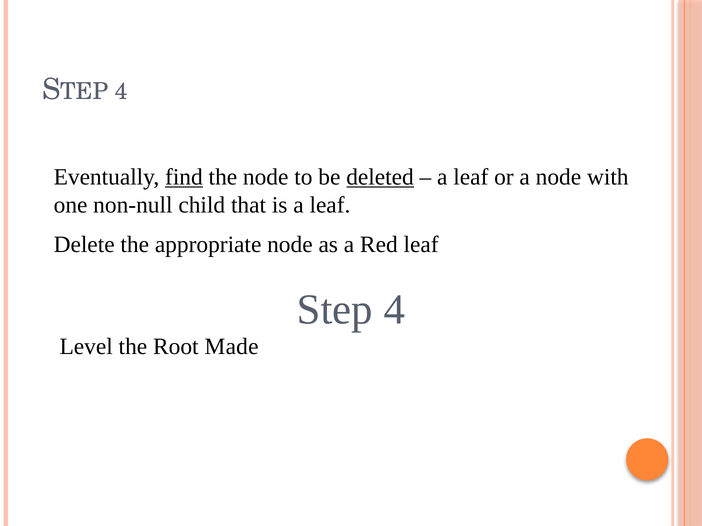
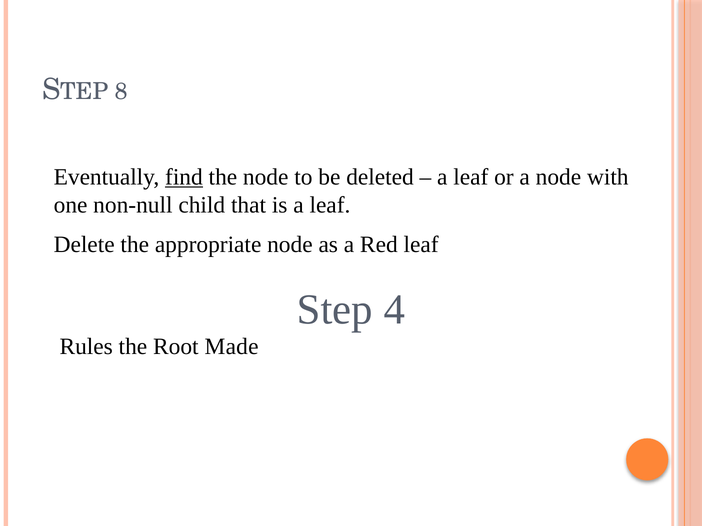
4 at (121, 92): 4 -> 8
deleted underline: present -> none
Level: Level -> Rules
